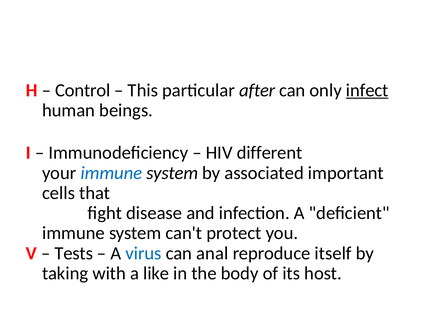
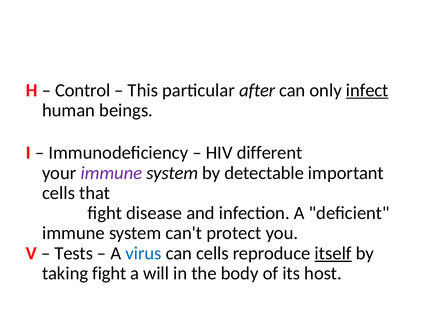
immune at (111, 173) colour: blue -> purple
associated: associated -> detectable
can anal: anal -> cells
itself underline: none -> present
taking with: with -> fight
like: like -> will
